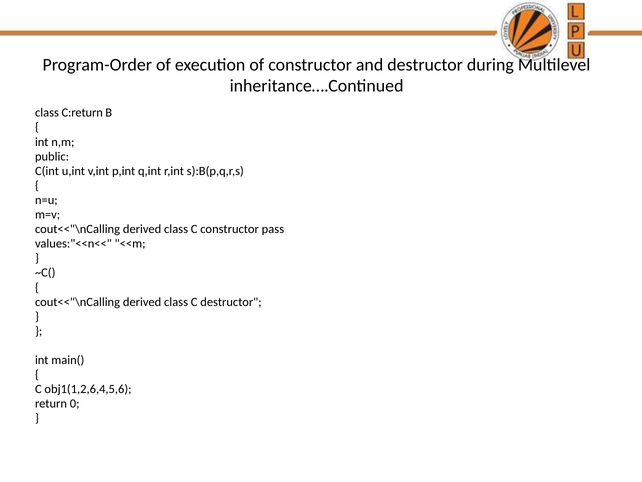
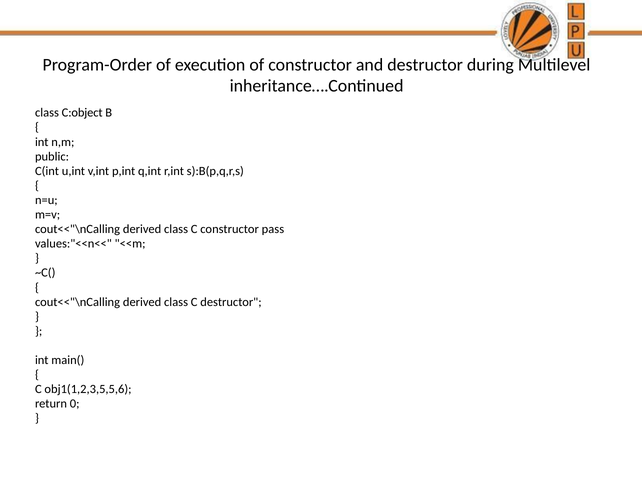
C:return: C:return -> C:object
obj1(1,2,6,4,5,6: obj1(1,2,6,4,5,6 -> obj1(1,2,3,5,5,6
